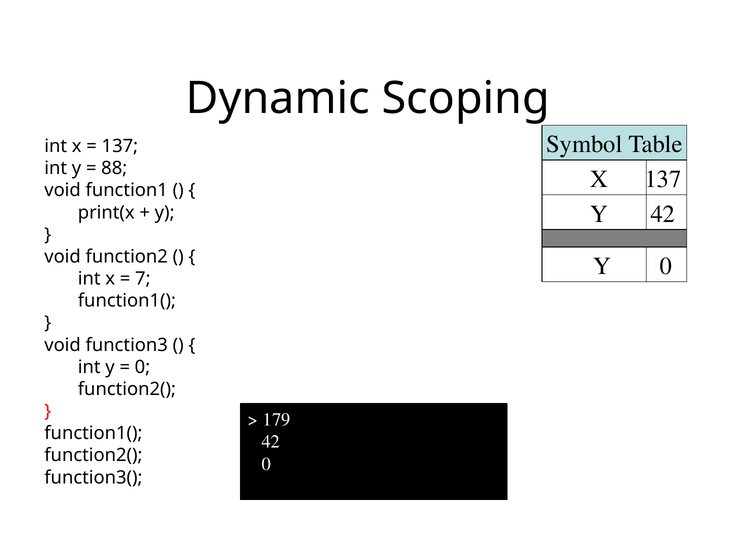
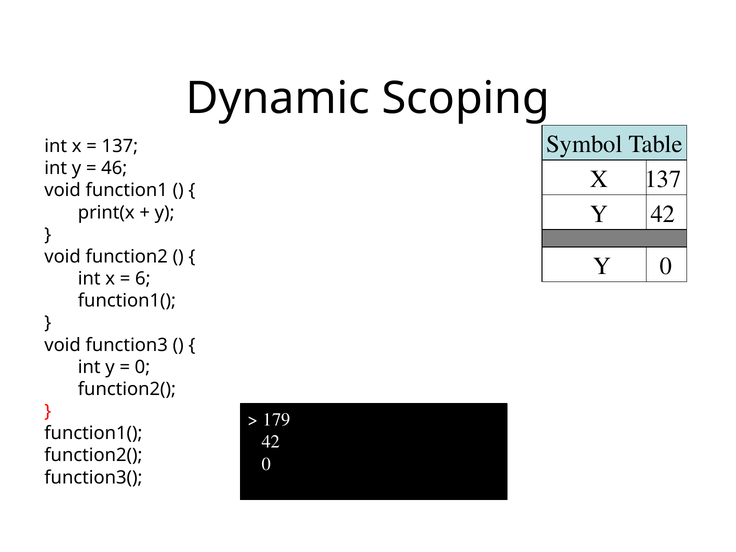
88: 88 -> 46
7: 7 -> 6
